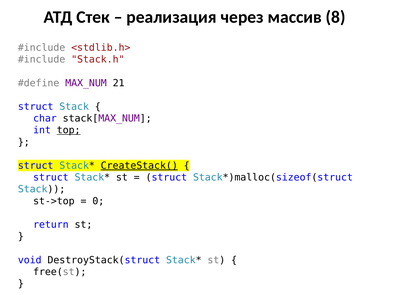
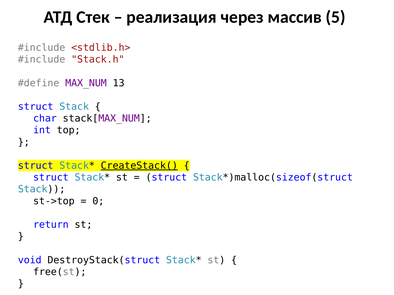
8: 8 -> 5
21: 21 -> 13
top underline: present -> none
